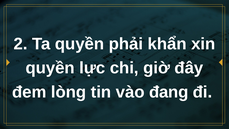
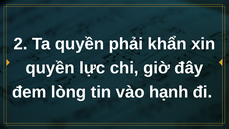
đang: đang -> hạnh
